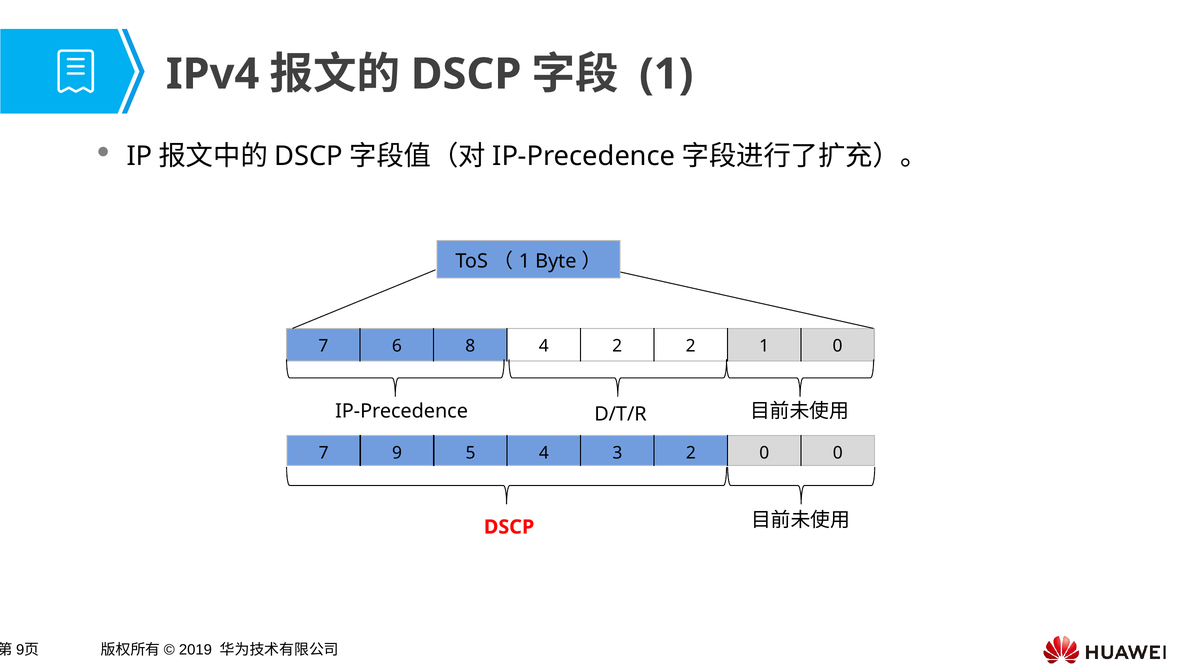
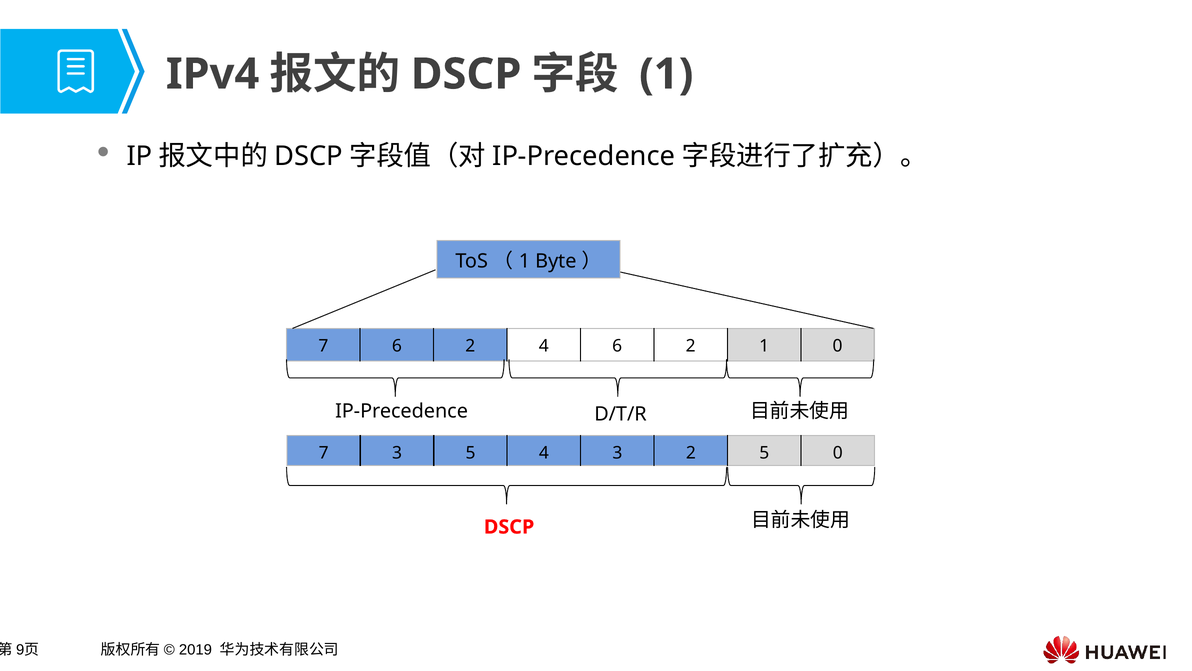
7 6 8: 8 -> 2
4 2: 2 -> 6
7 9: 9 -> 3
2 0: 0 -> 5
